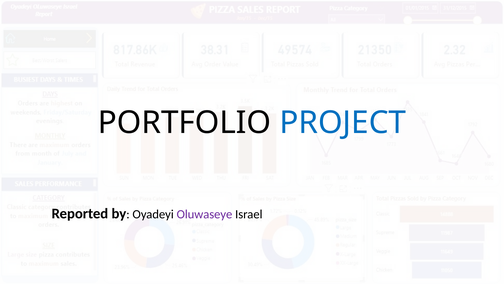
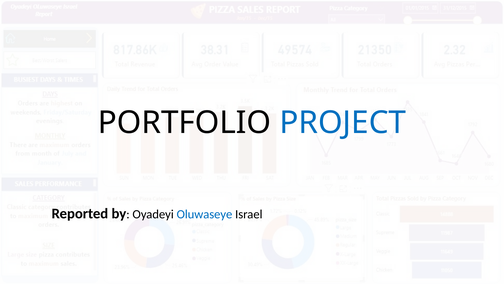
Oluwaseye colour: purple -> blue
